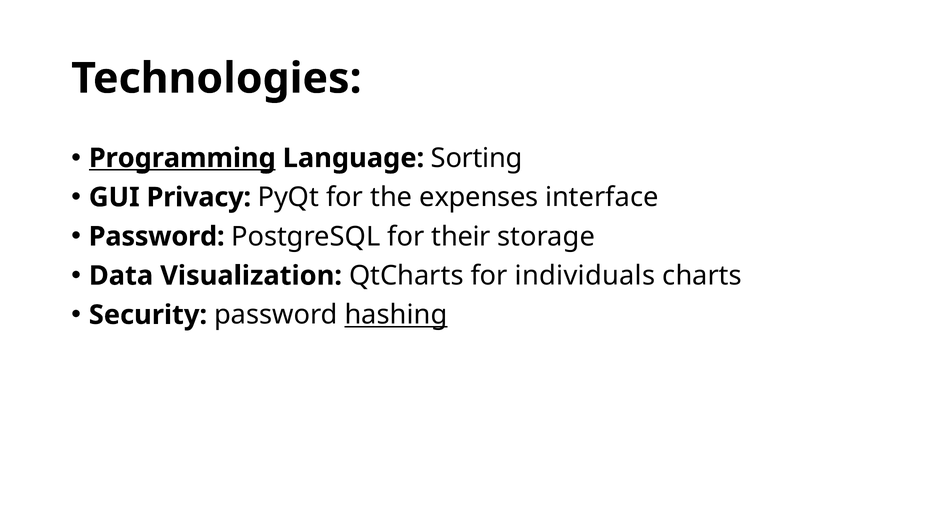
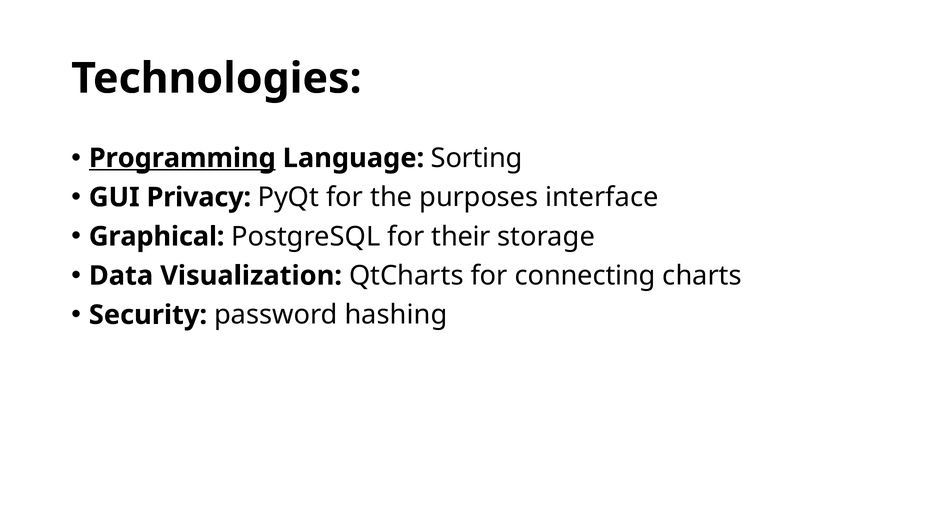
expenses: expenses -> purposes
Password at (157, 236): Password -> Graphical
individuals: individuals -> connecting
hashing underline: present -> none
